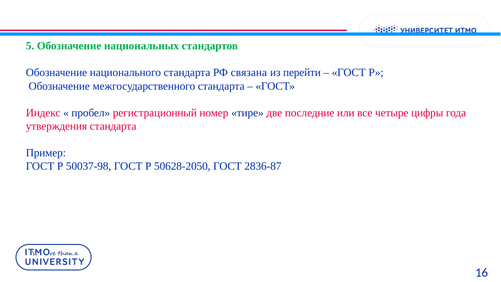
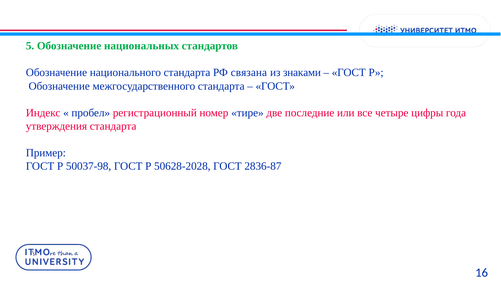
перейти: перейти -> знаками
50628-2050: 50628-2050 -> 50628-2028
